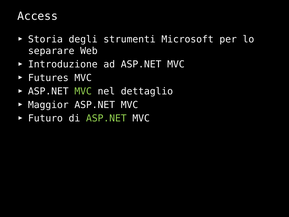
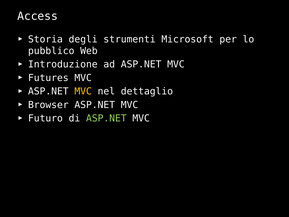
separare: separare -> pubblico
MVC at (83, 91) colour: light green -> yellow
Maggior: Maggior -> Browser
